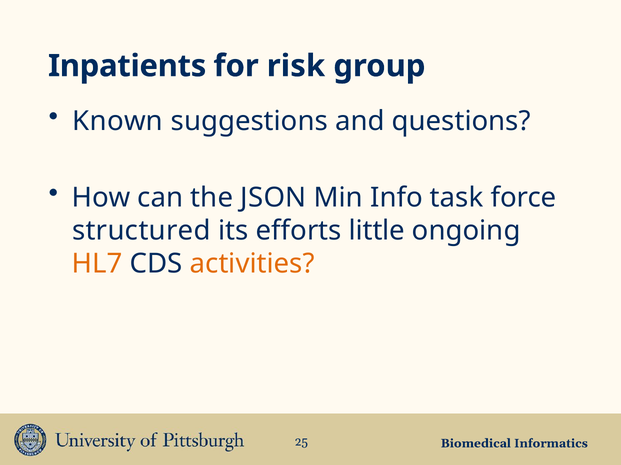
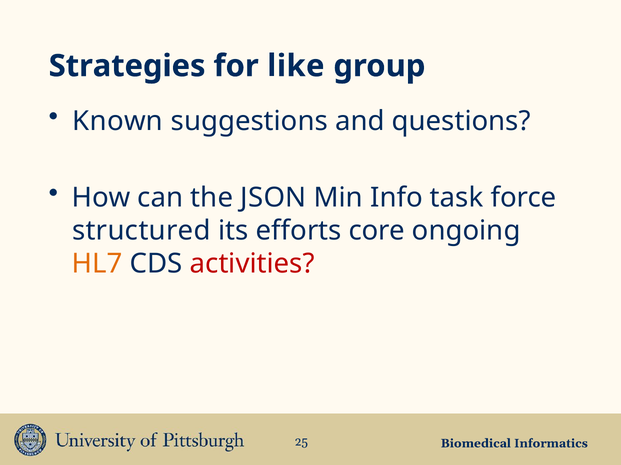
Inpatients: Inpatients -> Strategies
risk: risk -> like
little: little -> core
activities colour: orange -> red
